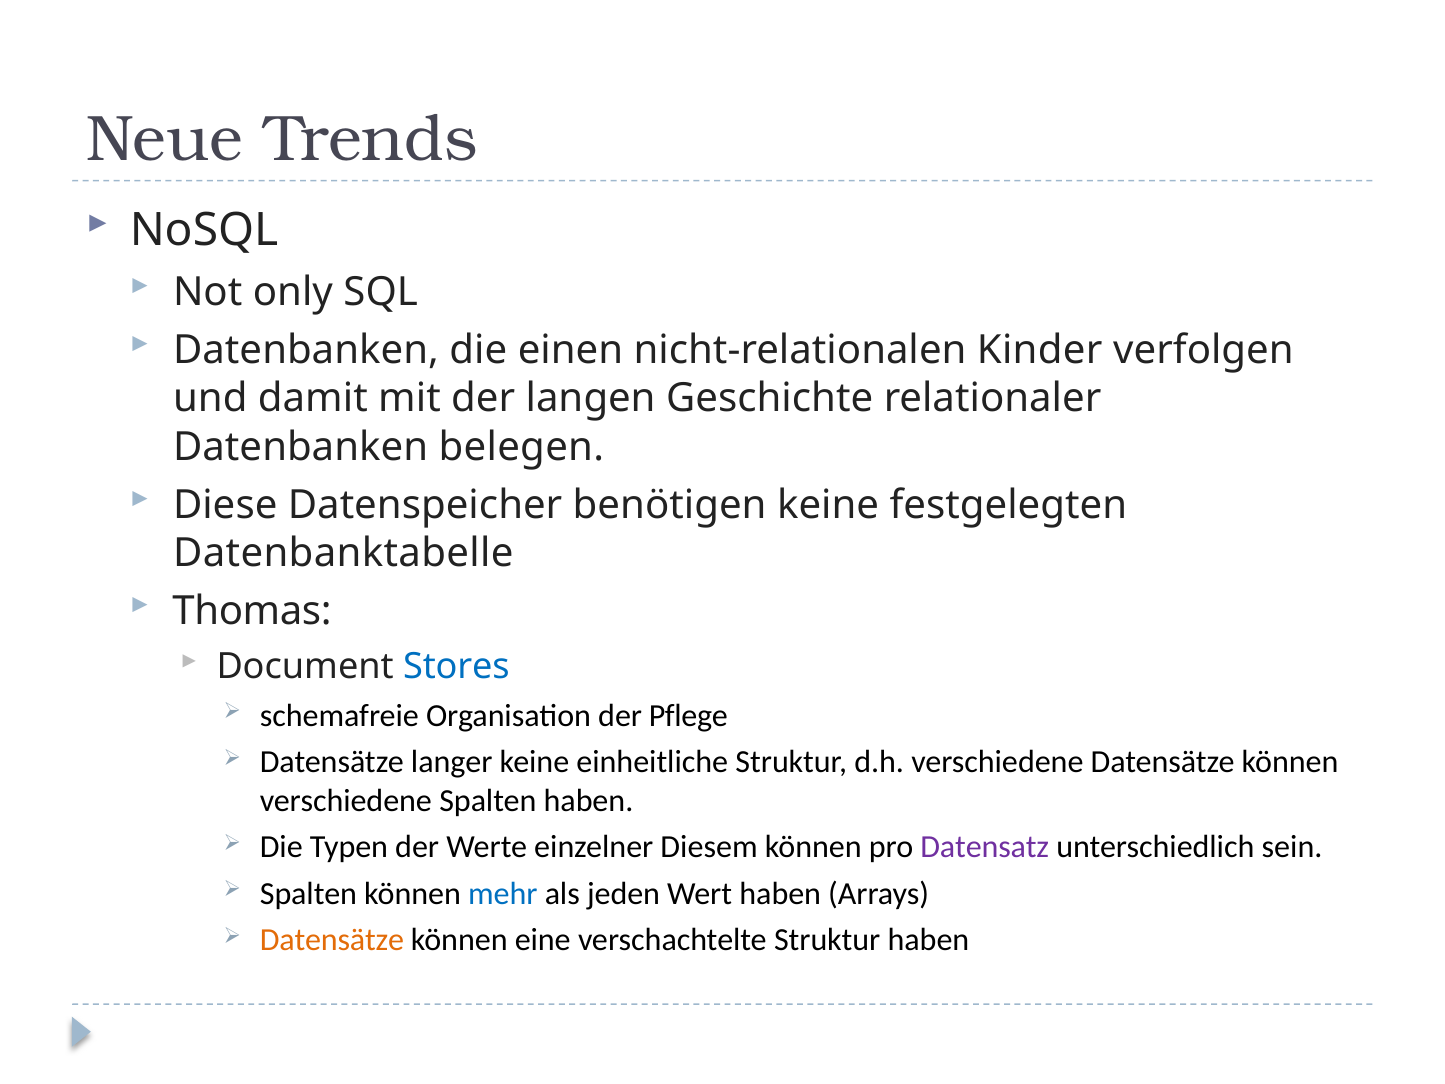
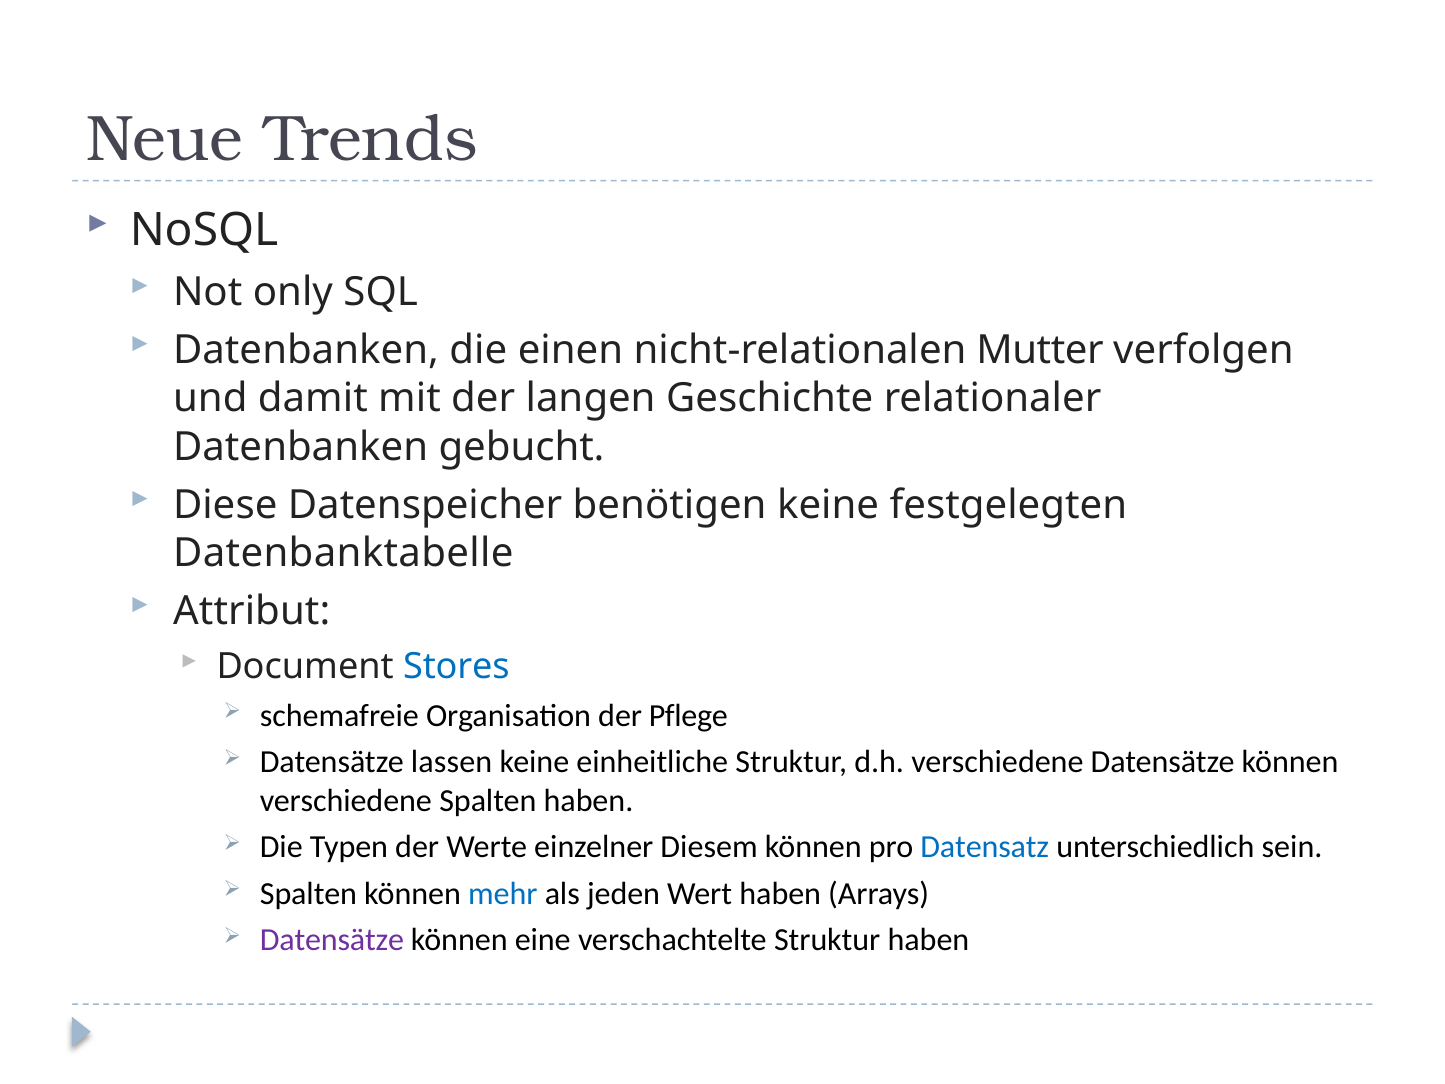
Kinder: Kinder -> Mutter
belegen: belegen -> gebucht
Thomas: Thomas -> Attribut
langer: langer -> lassen
Datensatz colour: purple -> blue
Datensätze at (332, 940) colour: orange -> purple
